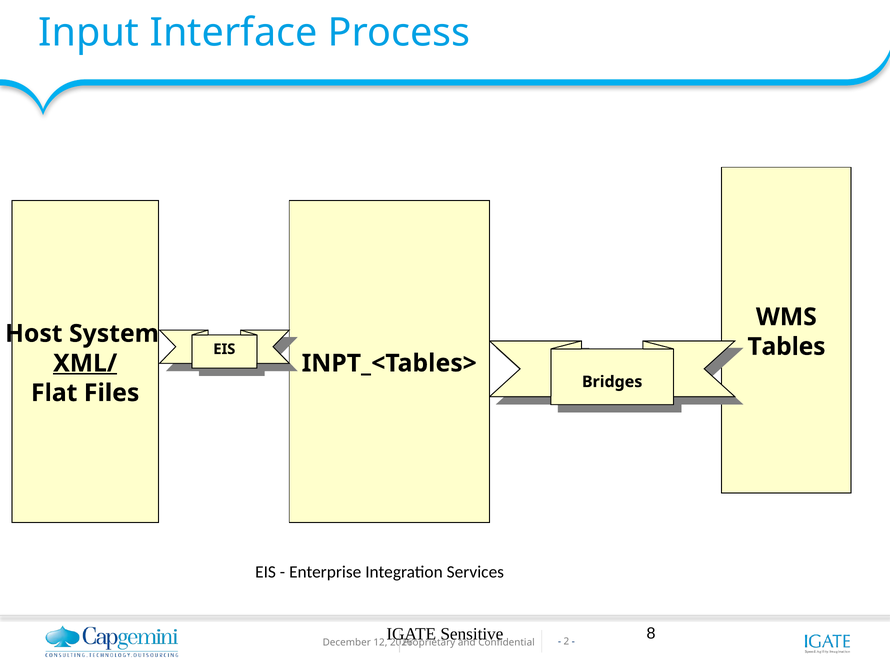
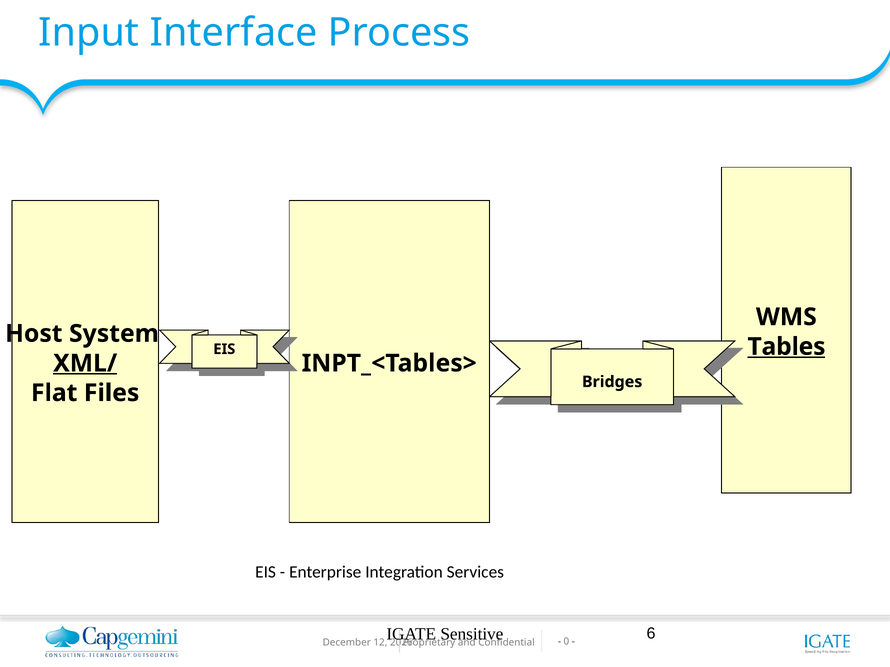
Tables underline: none -> present
8: 8 -> 6
2: 2 -> 0
